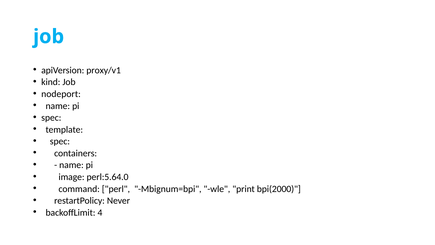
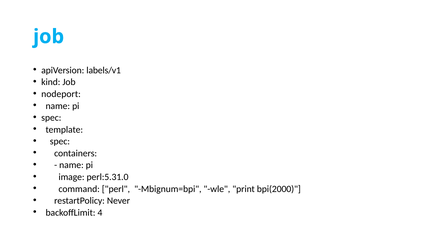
proxy/v1: proxy/v1 -> labels/v1
perl:5.64.0: perl:5.64.0 -> perl:5.31.0
